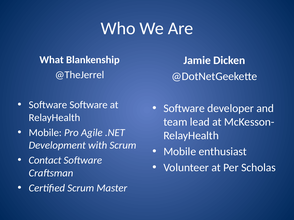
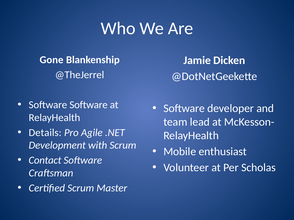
What: What -> Gone
Mobile at (45, 133): Mobile -> Details
